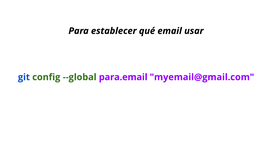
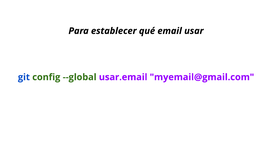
para.email: para.email -> usar.email
